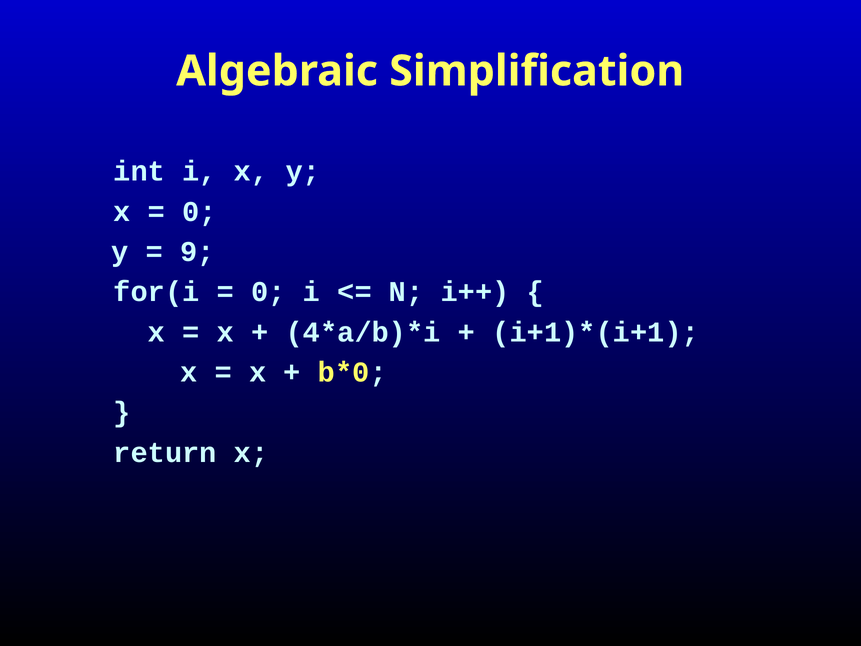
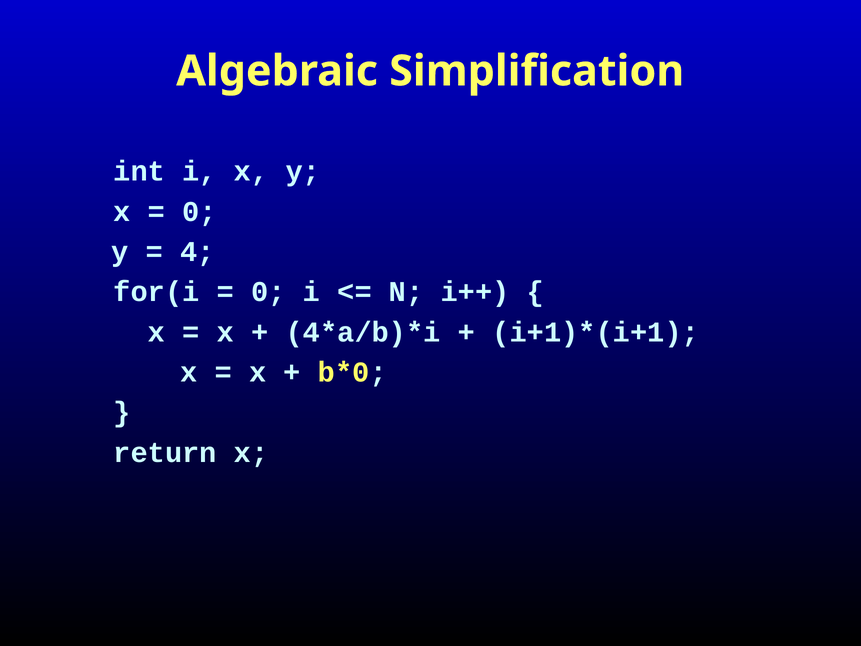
9: 9 -> 4
